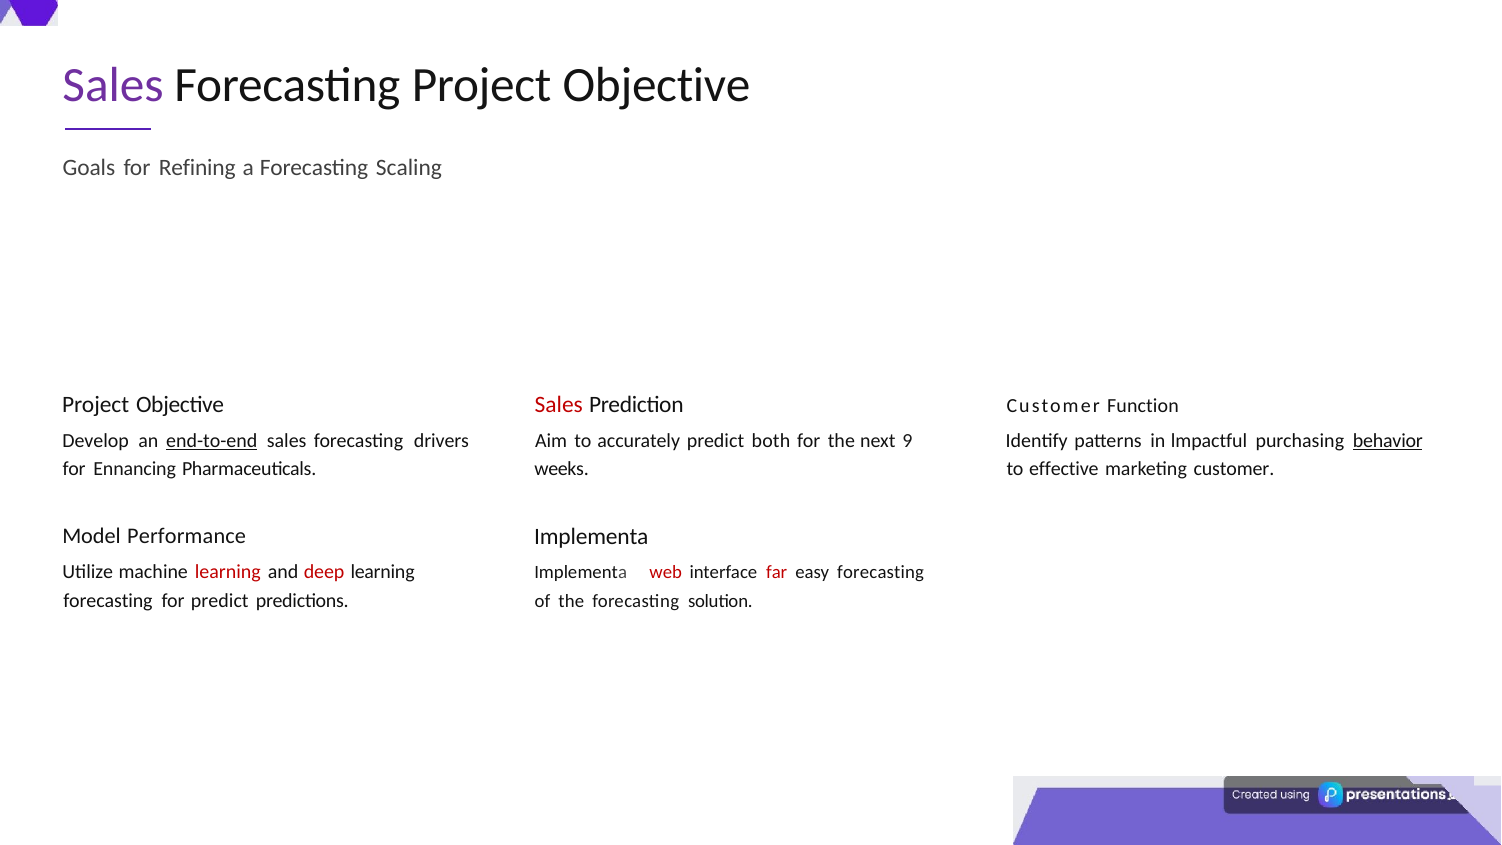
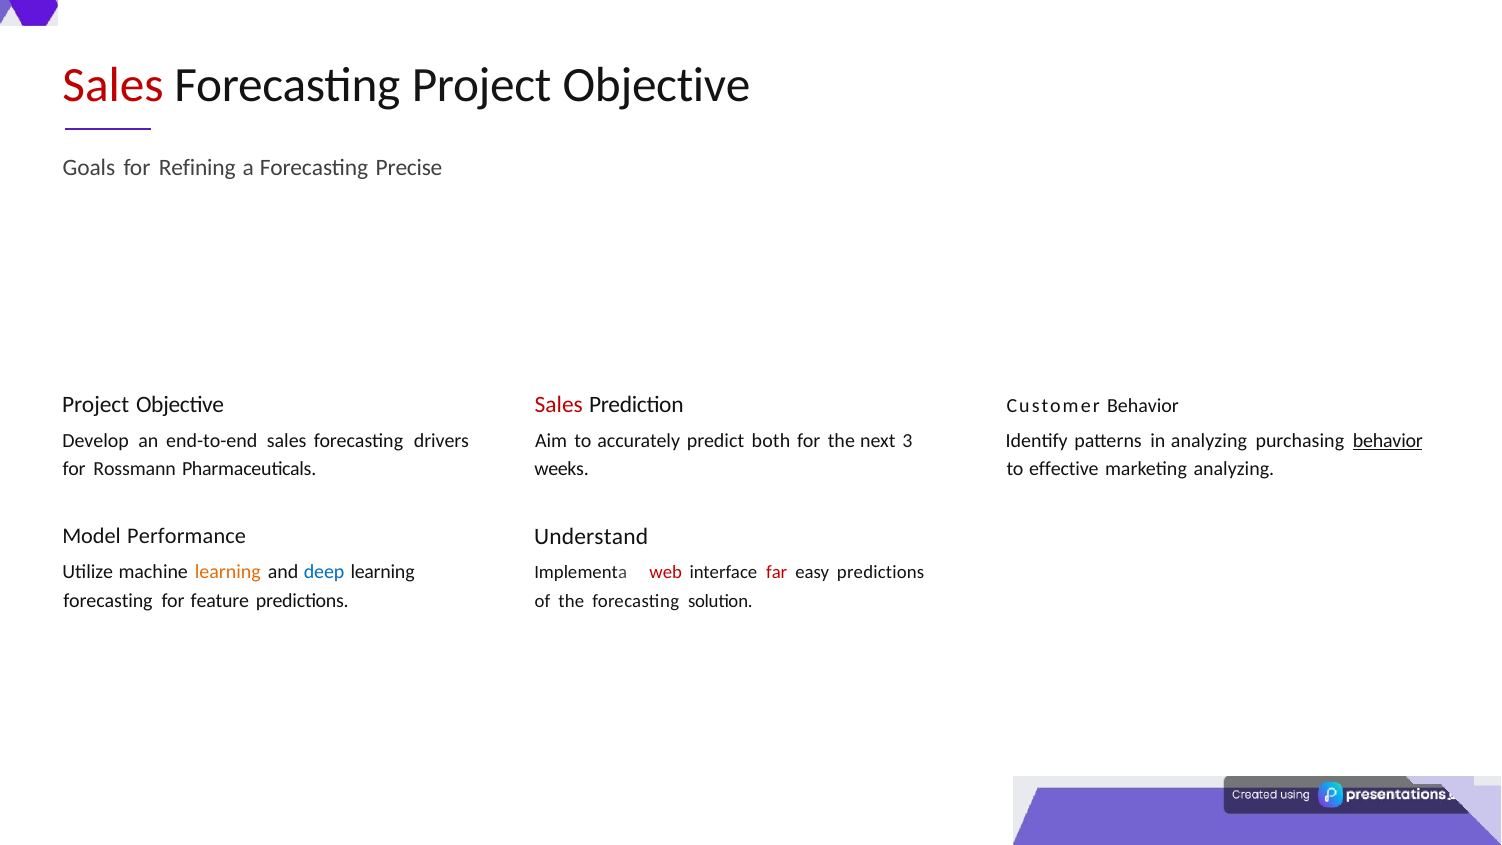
Sales at (113, 85) colour: purple -> red
Scaling: Scaling -> Precise
Customer Function: Function -> Behavior
end-to-end underline: present -> none
9: 9 -> 3
in lmpactful: lmpactful -> analyzing
Ennancing: Ennancing -> Rossmann
marketing customer: customer -> analyzing
Implementa at (591, 536): Implementa -> Understand
learning at (228, 572) colour: red -> orange
deep colour: red -> blue
easy forecasting: forecasting -> predictions
for predict: predict -> feature
